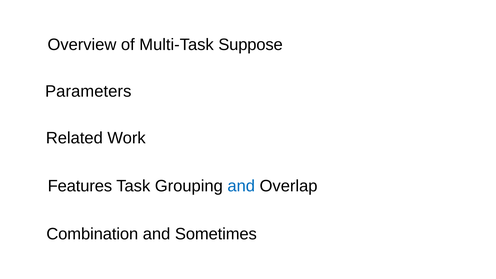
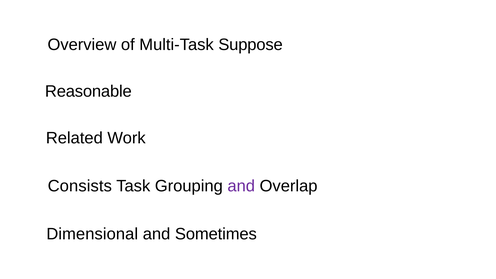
Parameters: Parameters -> Reasonable
Features: Features -> Consists
and at (241, 186) colour: blue -> purple
Combination: Combination -> Dimensional
